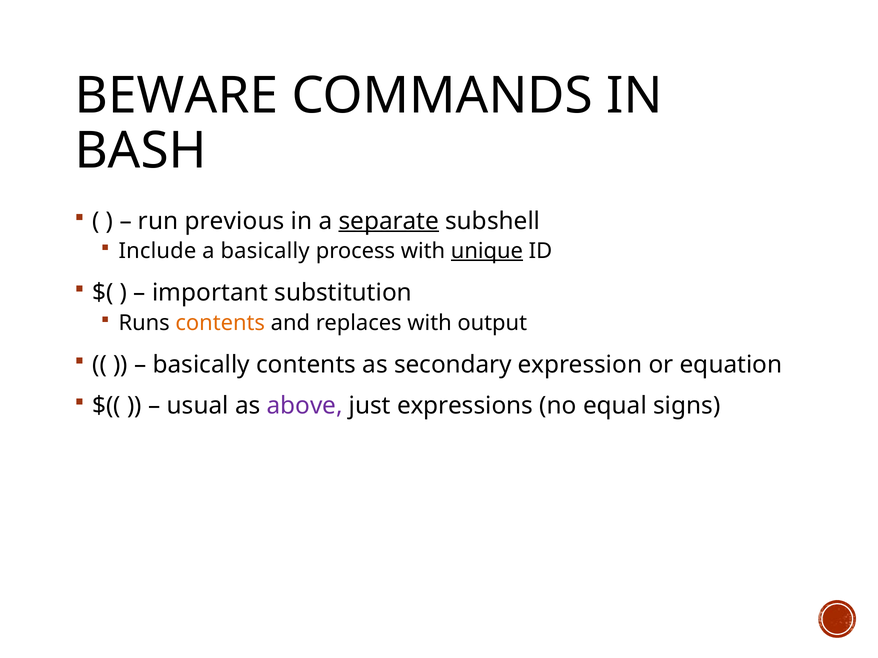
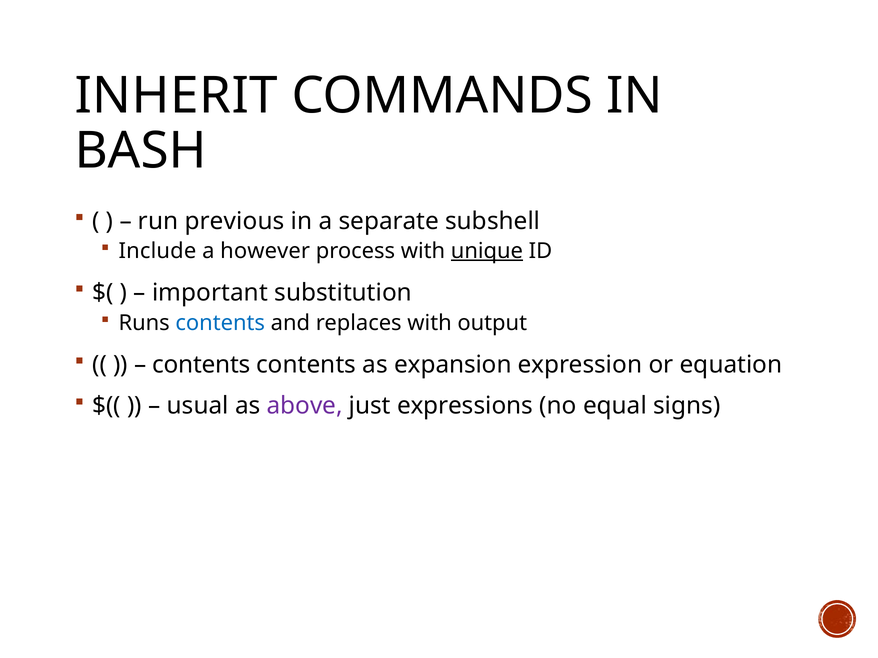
BEWARE: BEWARE -> INHERIT
separate underline: present -> none
a basically: basically -> however
contents at (220, 323) colour: orange -> blue
basically at (201, 365): basically -> contents
secondary: secondary -> expansion
